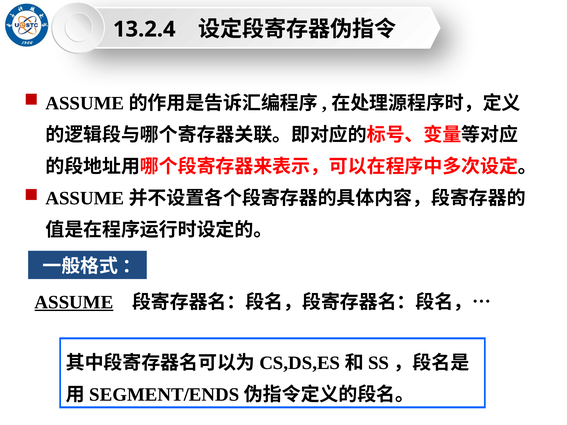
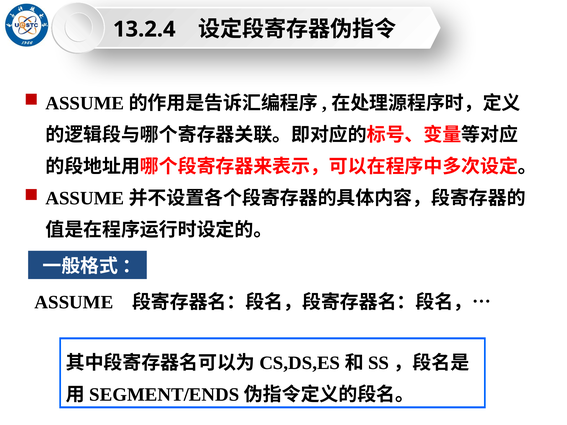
ASSUME underline: present -> none
